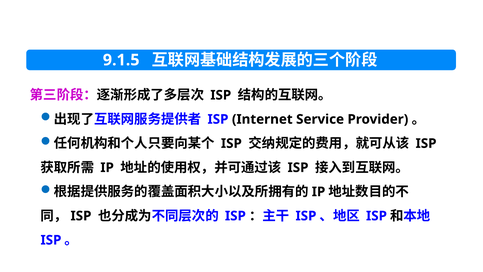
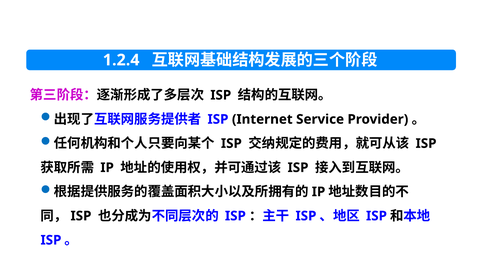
9.1.5: 9.1.5 -> 1.2.4
